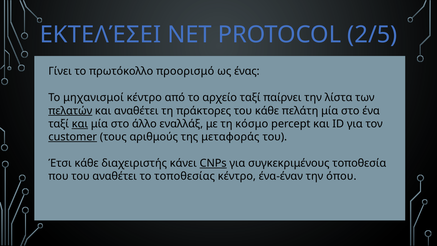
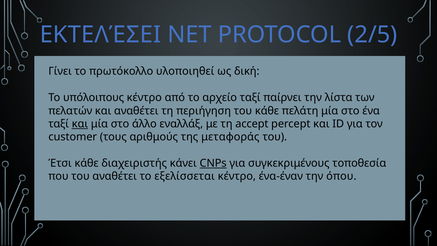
προορισμό: προορισμό -> υλοποιηθεί
ένας: ένας -> δική
μηχανισμοί: μηχανισμοί -> υπόλοιπους
πελατών underline: present -> none
πράκτορες: πράκτορες -> περιήγηση
κόσμο: κόσμο -> accept
customer underline: present -> none
τοποθεσίας: τοποθεσίας -> εξελίσσεται
